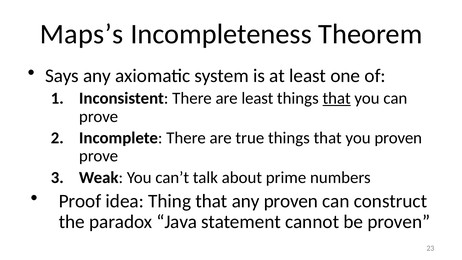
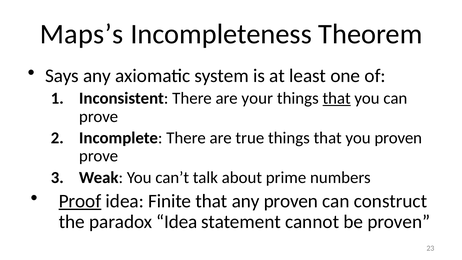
are least: least -> your
Proof underline: none -> present
Thing: Thing -> Finite
paradox Java: Java -> Idea
